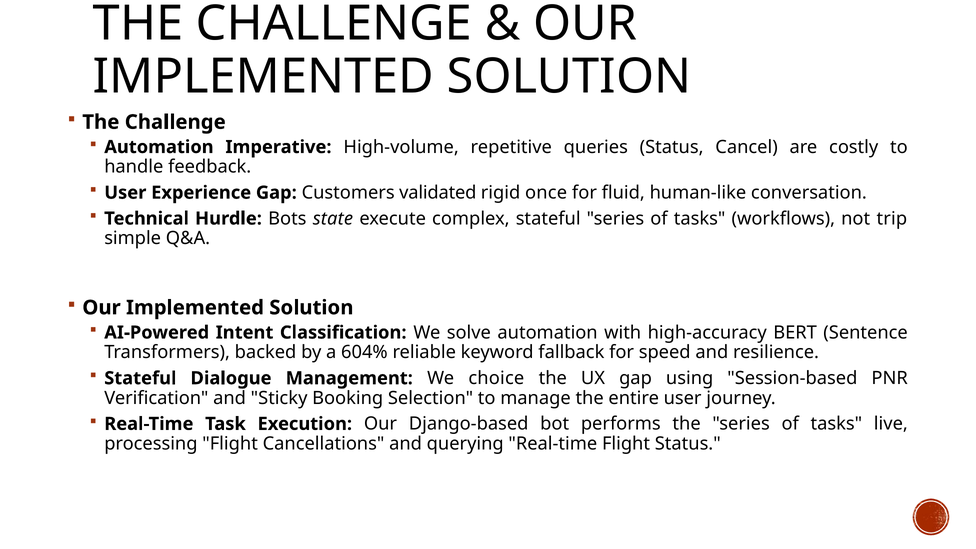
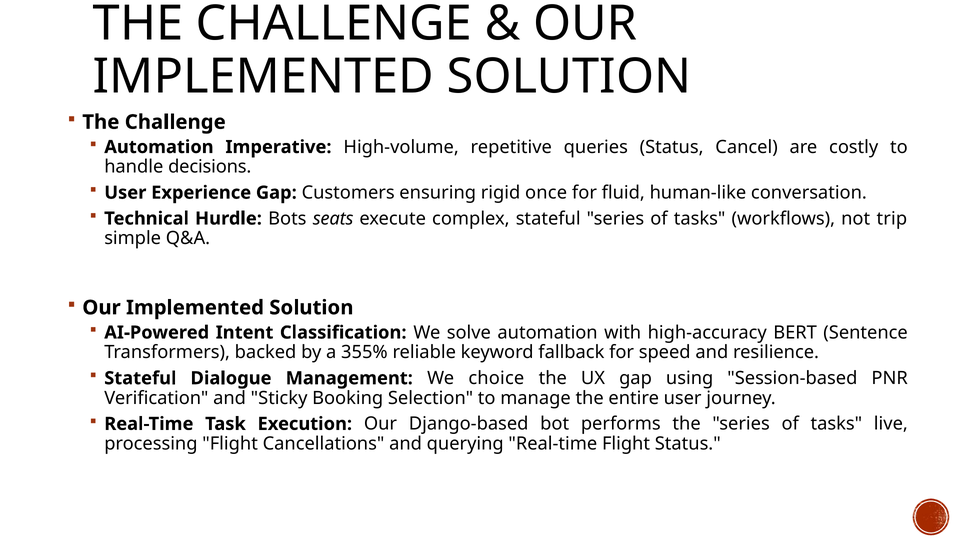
feedback: feedback -> decisions
validated: validated -> ensuring
state: state -> seats
604%: 604% -> 355%
